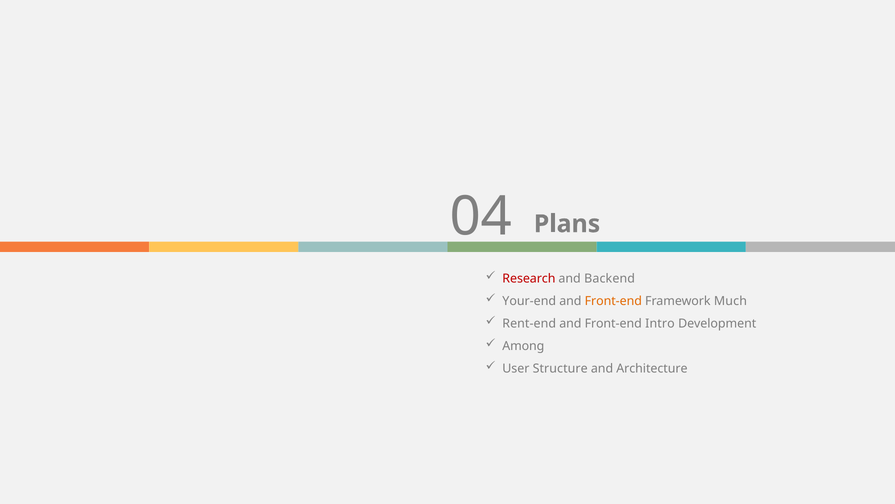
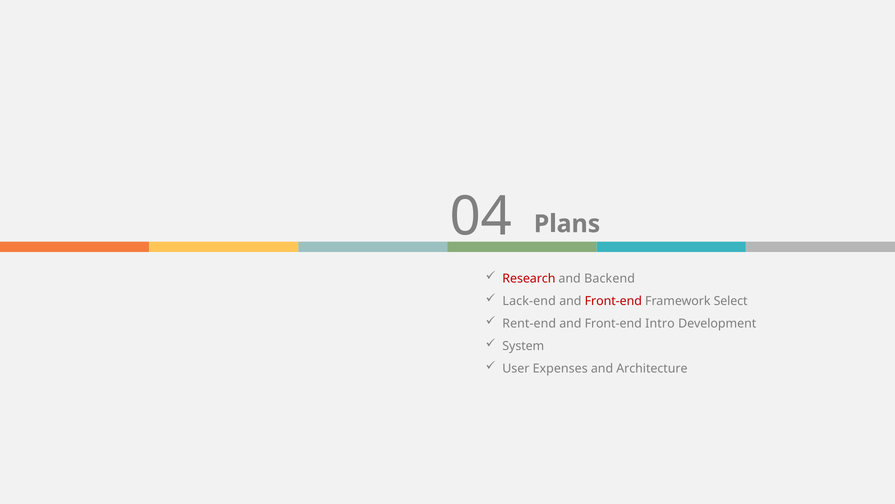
Your-end: Your-end -> Lack-end
Front-end at (613, 301) colour: orange -> red
Much: Much -> Select
Among: Among -> System
Structure: Structure -> Expenses
